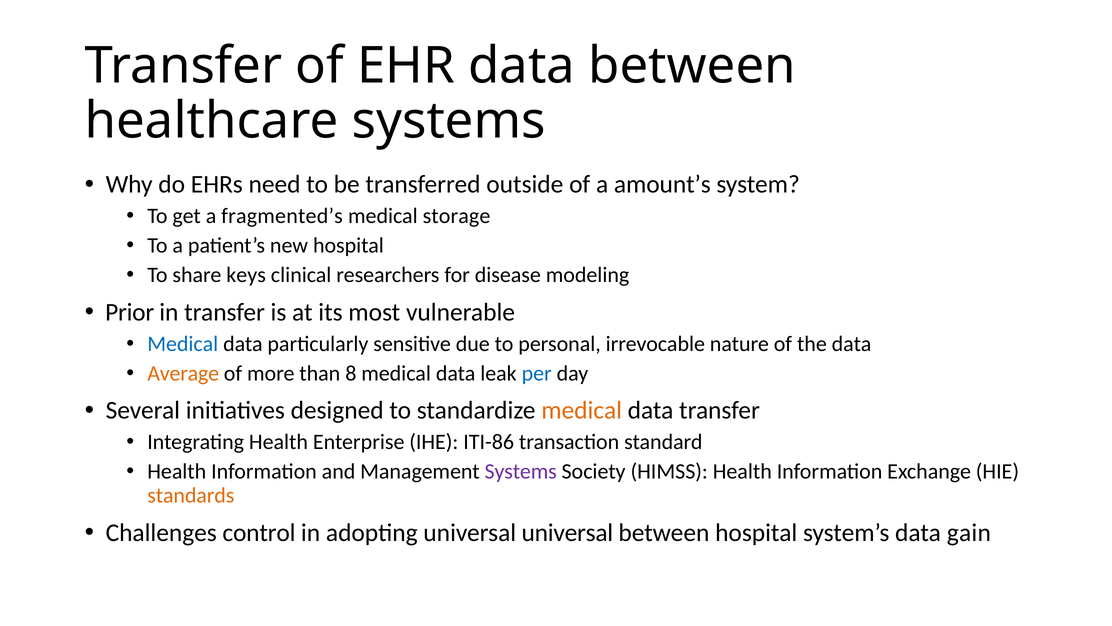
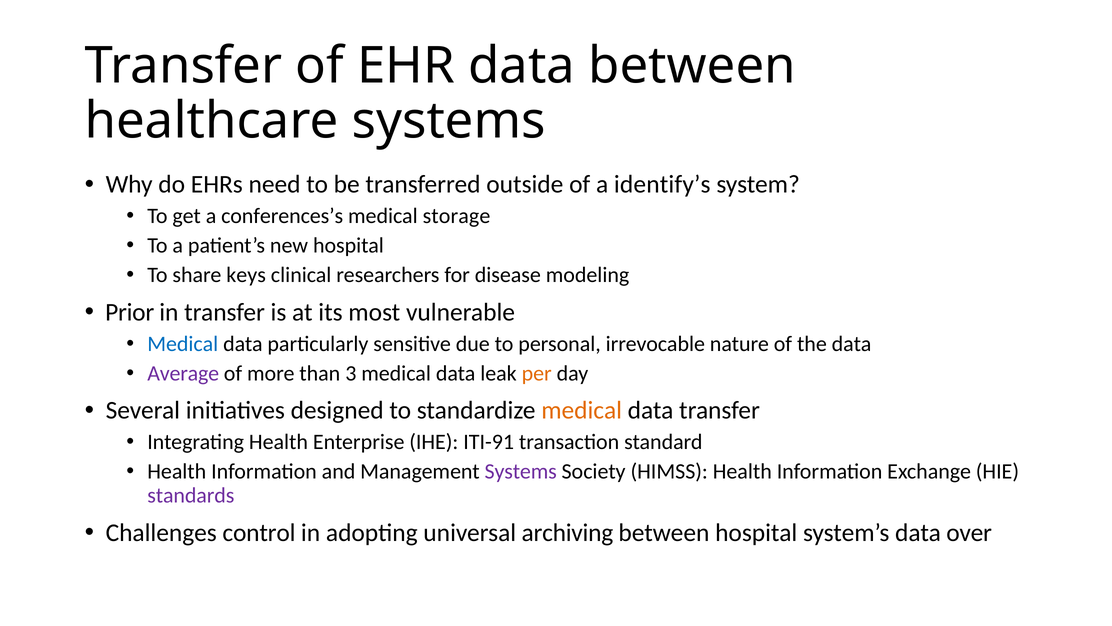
amount’s: amount’s -> identify’s
fragmented’s: fragmented’s -> conferences’s
Average colour: orange -> purple
8: 8 -> 3
per colour: blue -> orange
ITI-86: ITI-86 -> ITI-91
standards colour: orange -> purple
universal universal: universal -> archiving
gain: gain -> over
